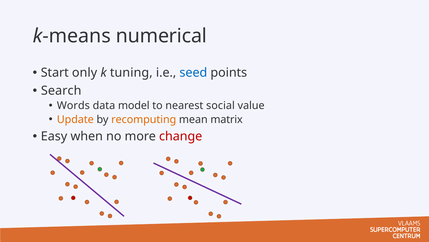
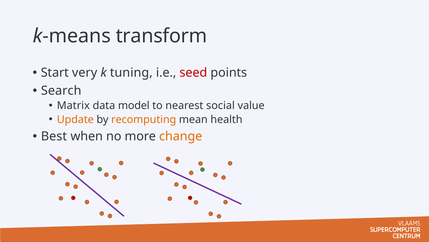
numerical: numerical -> transform
only: only -> very
seed colour: blue -> red
Words: Words -> Matrix
matrix: matrix -> health
Easy: Easy -> Best
change colour: red -> orange
